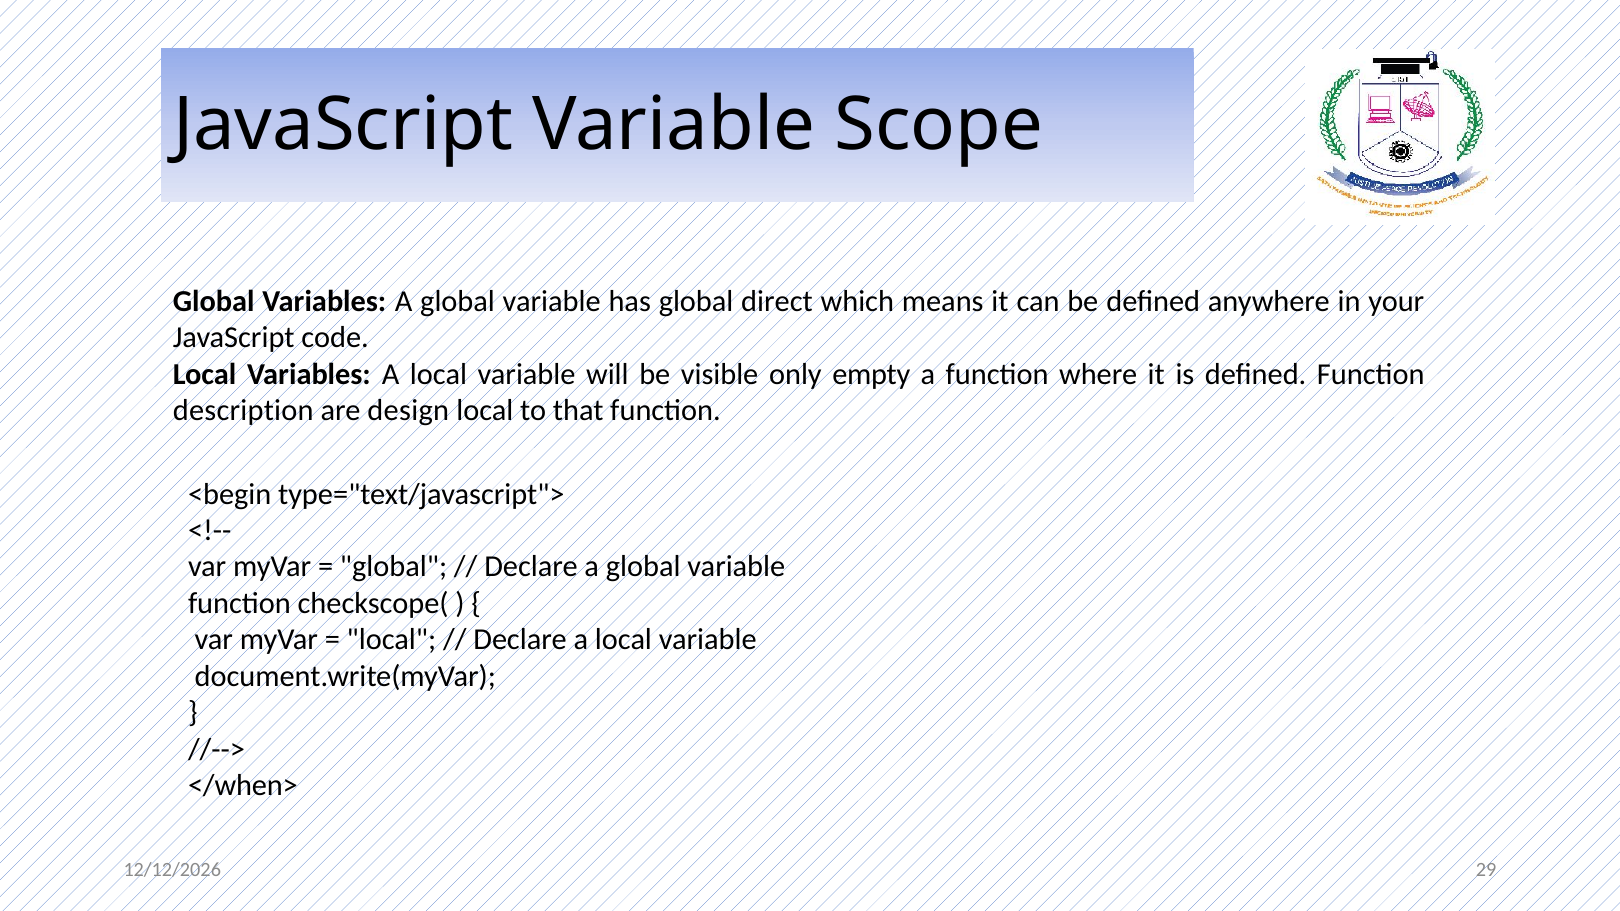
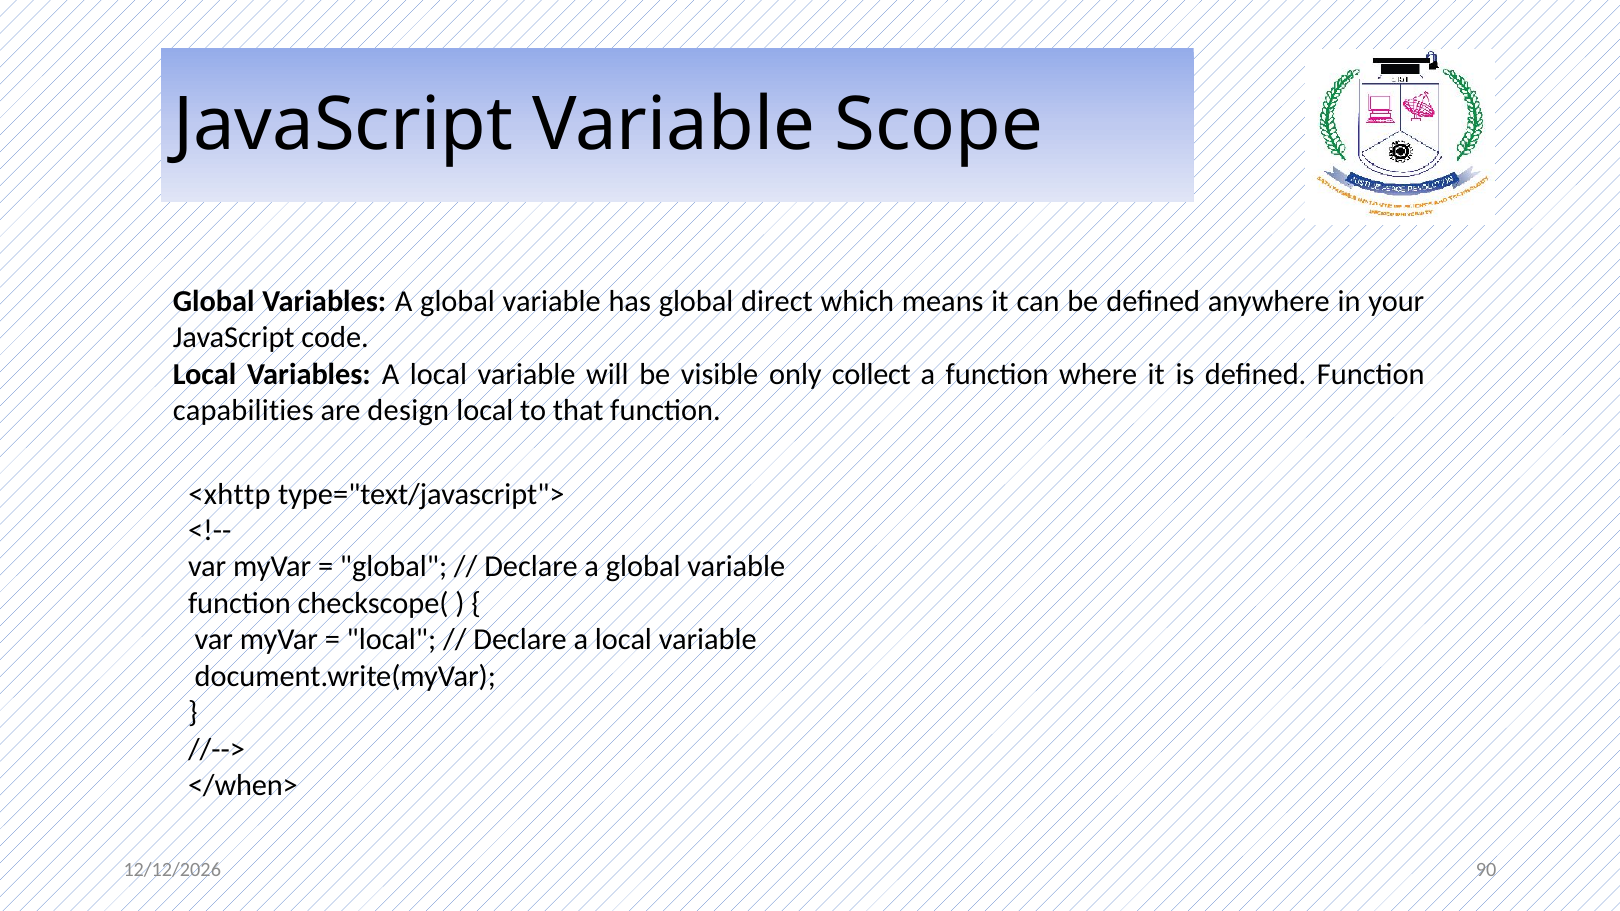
empty: empty -> collect
description: description -> capabilities
<begin: <begin -> <xhttp
29: 29 -> 90
